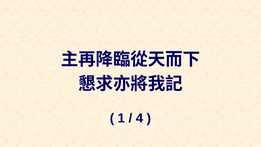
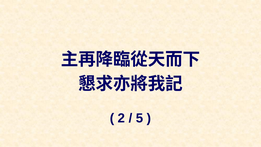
1: 1 -> 2
4: 4 -> 5
